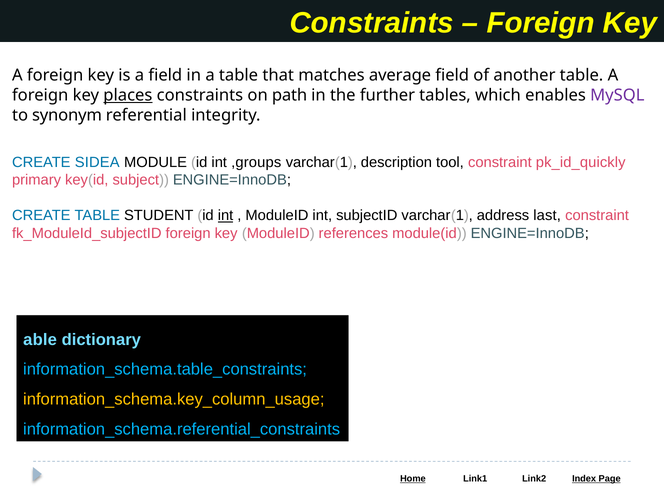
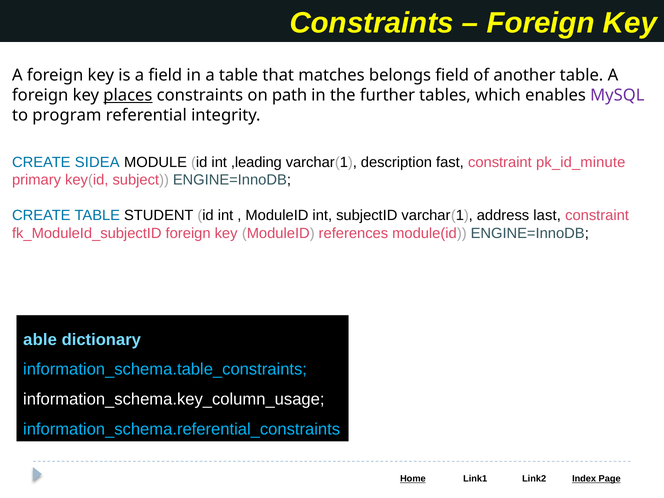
average: average -> belongs
synonym: synonym -> program
,groups: ,groups -> ,leading
tool: tool -> fast
pk_id_quickly: pk_id_quickly -> pk_id_minute
int at (226, 216) underline: present -> none
information_schema.key_column_usage colour: yellow -> white
